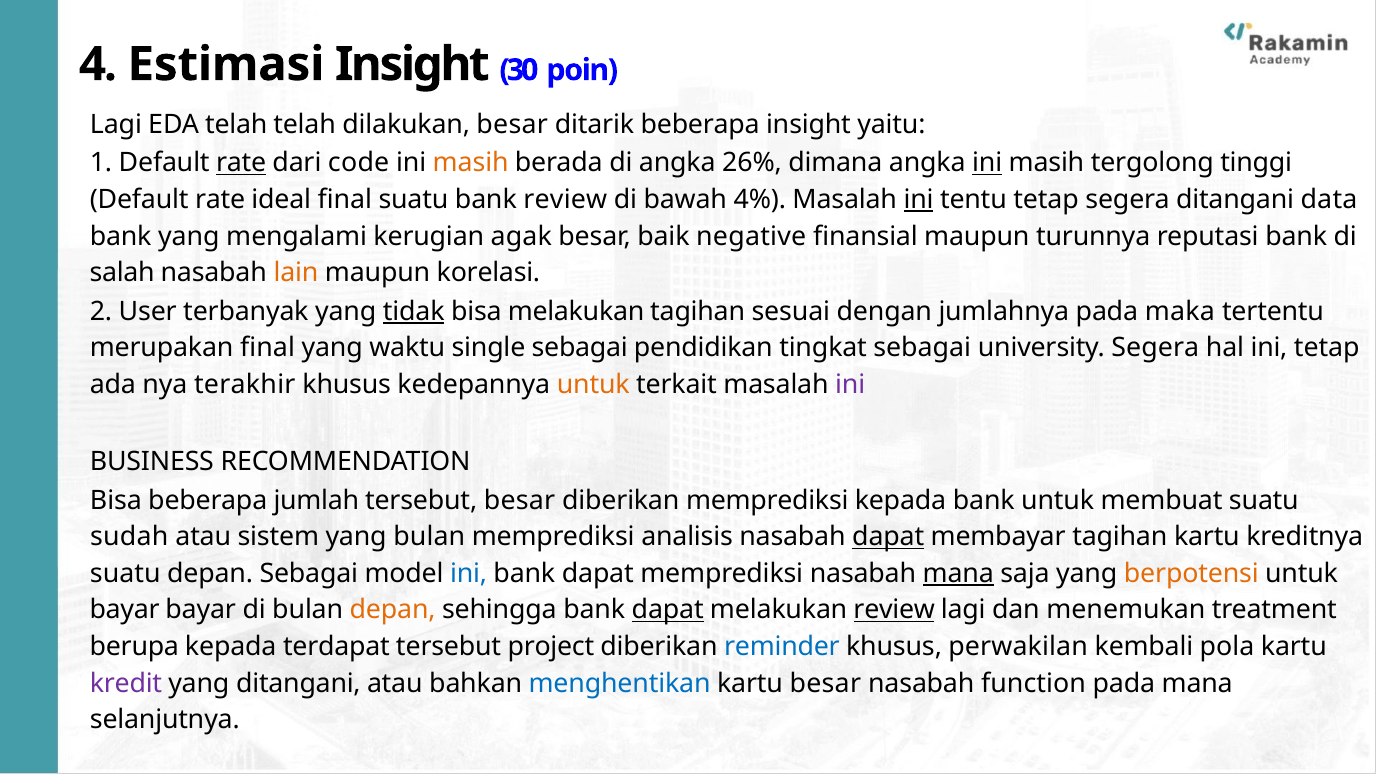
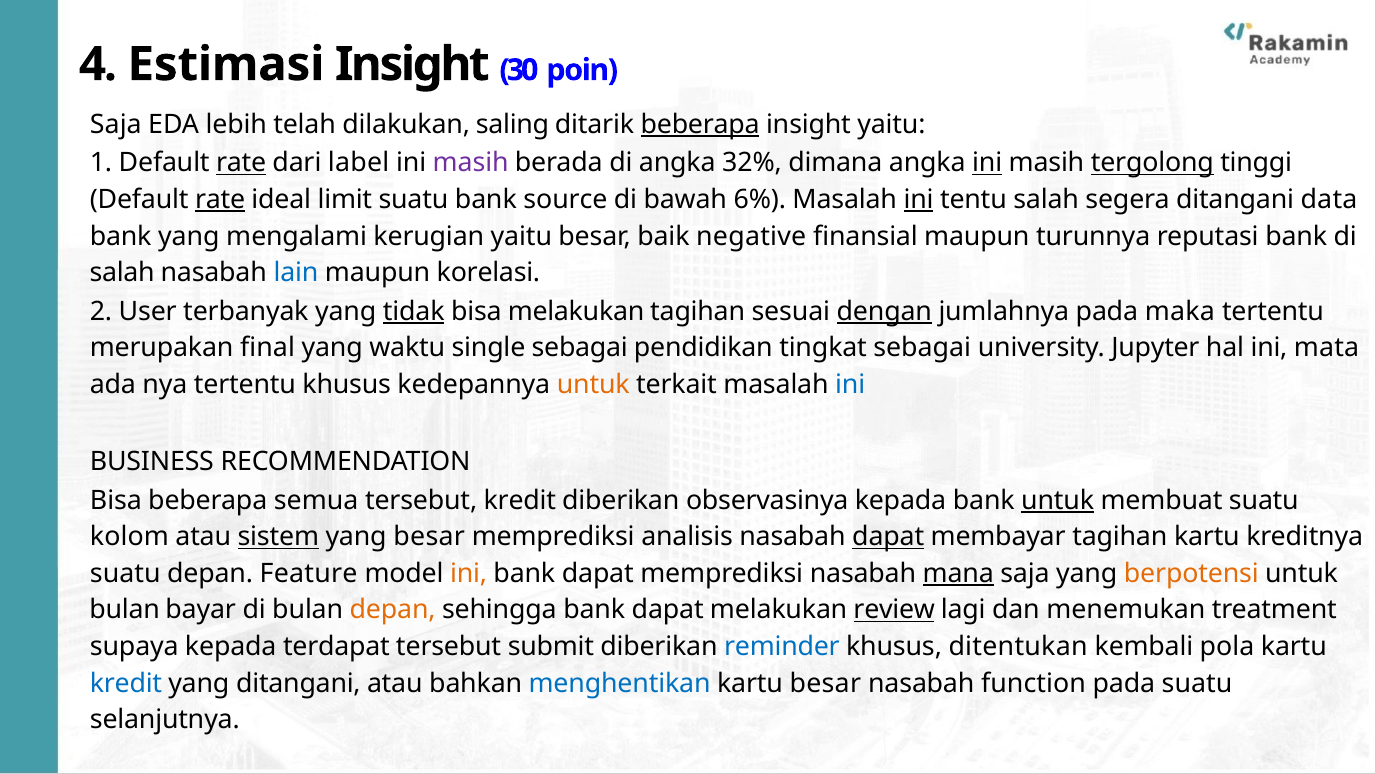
Lagi at (116, 125): Lagi -> Saja
EDA telah: telah -> lebih
dilakukan besar: besar -> saling
beberapa at (700, 125) underline: none -> present
code: code -> label
masih at (471, 163) colour: orange -> purple
26%: 26% -> 32%
tergolong underline: none -> present
rate at (220, 200) underline: none -> present
ideal ﬁnal: ﬁnal -> limit
bank review: review -> source
4%: 4% -> 6%
tentu tetap: tetap -> salah
kerugian agak: agak -> yaitu
lain colour: orange -> blue
dengan underline: none -> present
university Segera: Segera -> Jupyter
ini tetap: tetap -> mata
nya terakhir: terakhir -> tertentu
ini at (850, 385) colour: purple -> blue
jumlah: jumlah -> semua
tersebut besar: besar -> kredit
diberikan memprediksi: memprediksi -> observasinya
untuk at (1058, 500) underline: none -> present
sudah: sudah -> kolom
sistem underline: none -> present
yang bulan: bulan -> besar
depan Sebagai: Sebagai -> Feature
ini at (469, 574) colour: blue -> orange
bayar at (125, 610): bayar -> bulan
dapat at (668, 610) underline: present -> none
berupa: berupa -> supaya
project: project -> submit
perwakilan: perwakilan -> ditentukan
kredit at (126, 683) colour: purple -> blue
pada mana: mana -> suatu
